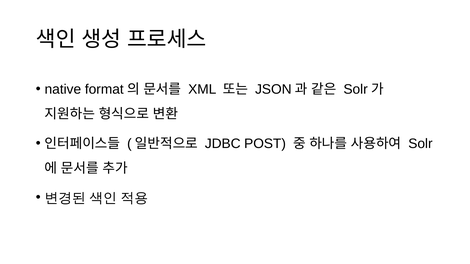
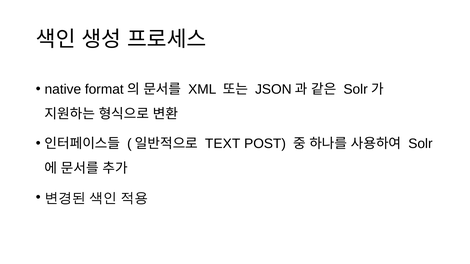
JDBC: JDBC -> TEXT
